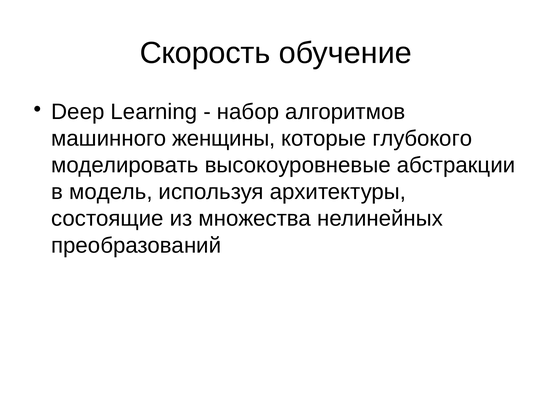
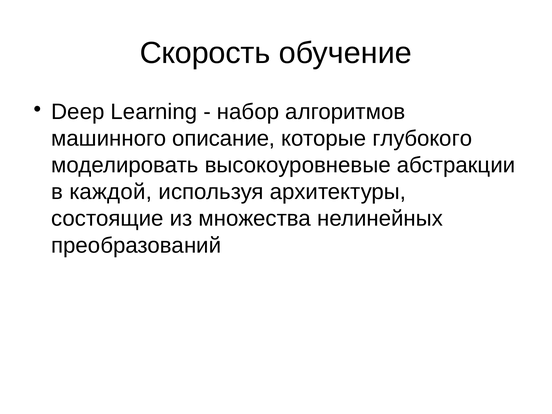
женщины: женщины -> описание
модель: модель -> каждой
